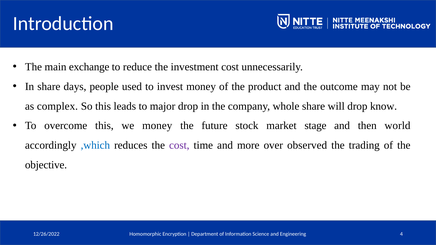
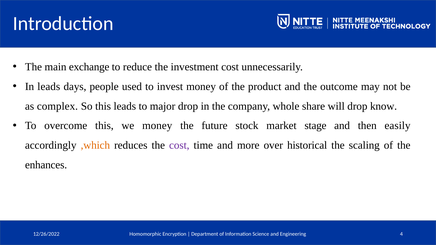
In share: share -> leads
world: world -> easily
,which colour: blue -> orange
observed: observed -> historical
trading: trading -> scaling
objective: objective -> enhances
